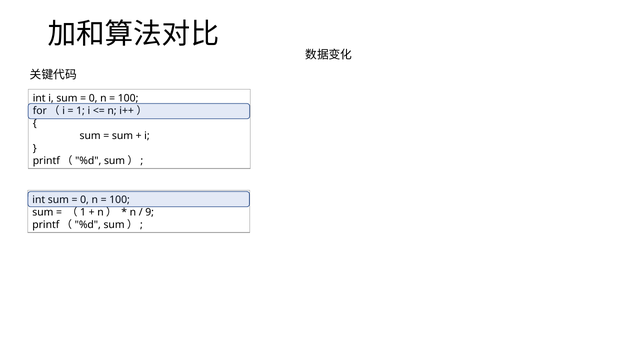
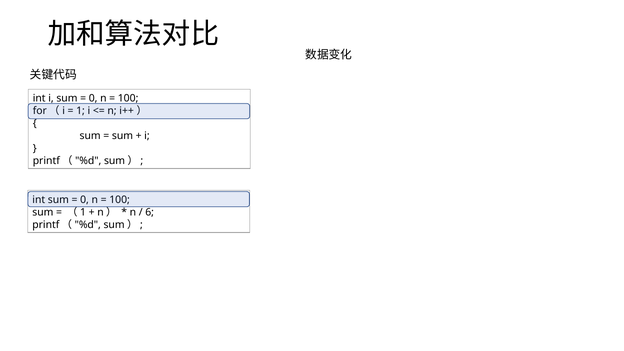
9: 9 -> 6
